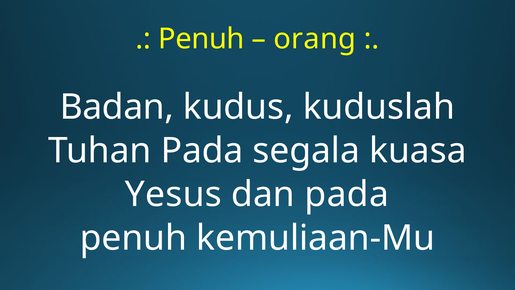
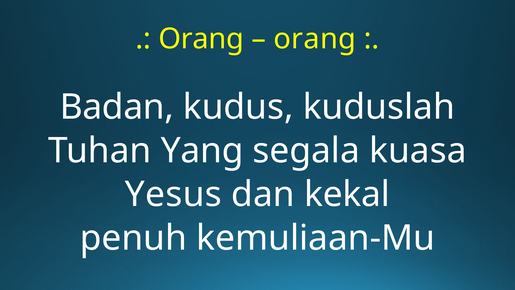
Penuh at (201, 39): Penuh -> Orang
Tuhan Pada: Pada -> Yang
dan pada: pada -> kekal
